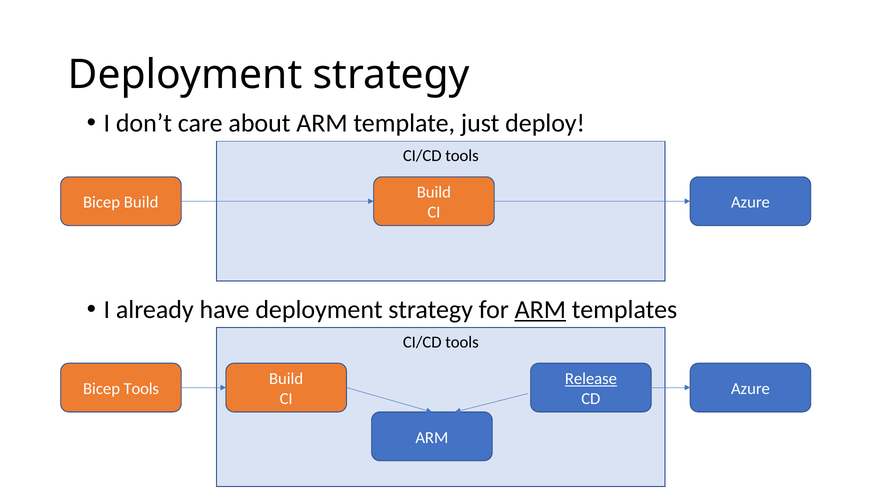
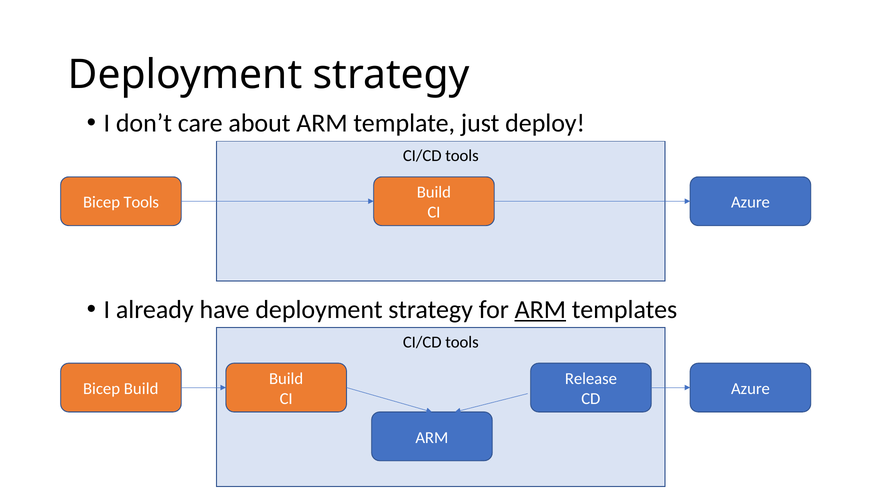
Bicep Build: Build -> Tools
Release underline: present -> none
Bicep Tools: Tools -> Build
